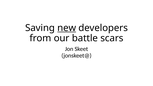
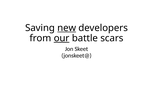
our underline: none -> present
